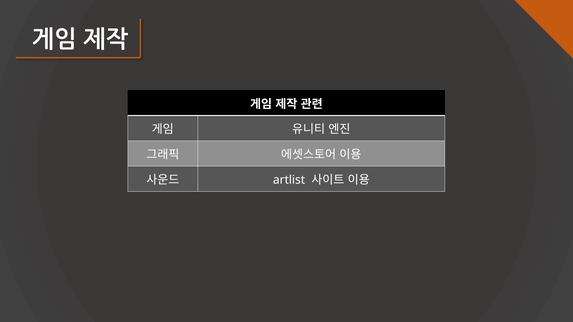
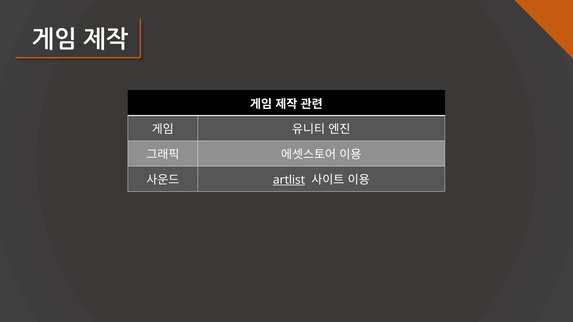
artlist underline: none -> present
